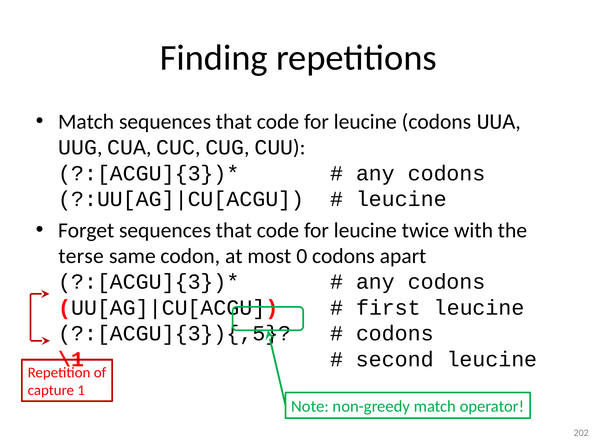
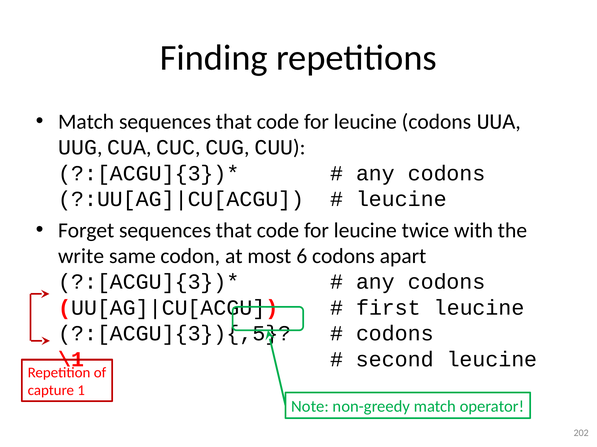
terse: terse -> write
0: 0 -> 6
